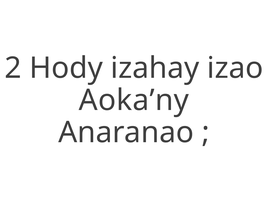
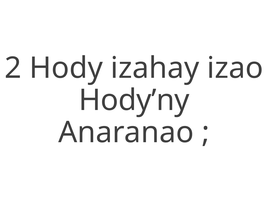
Aoka’ny: Aoka’ny -> Hody’ny
